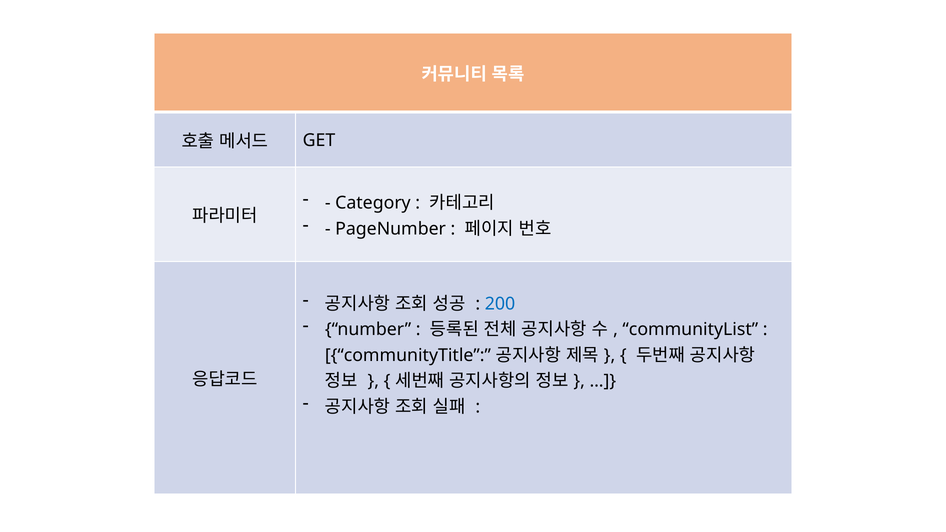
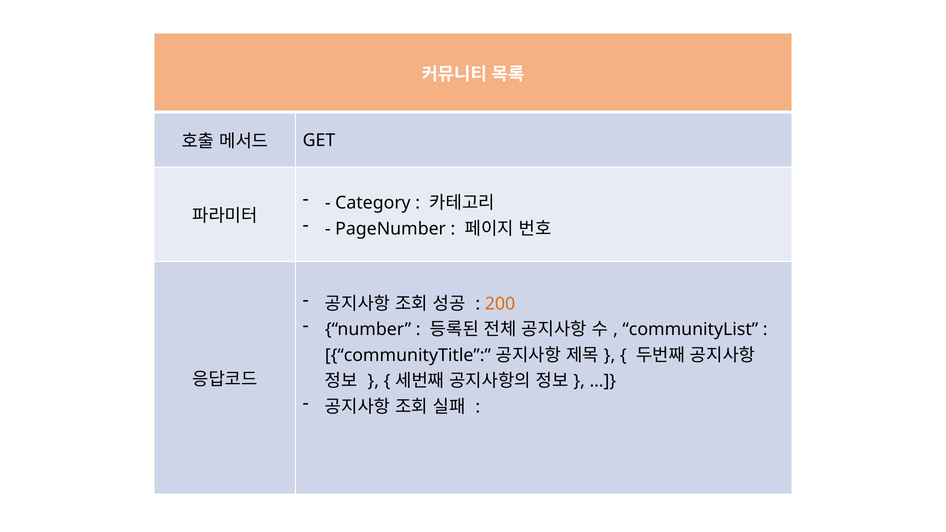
200 colour: blue -> orange
